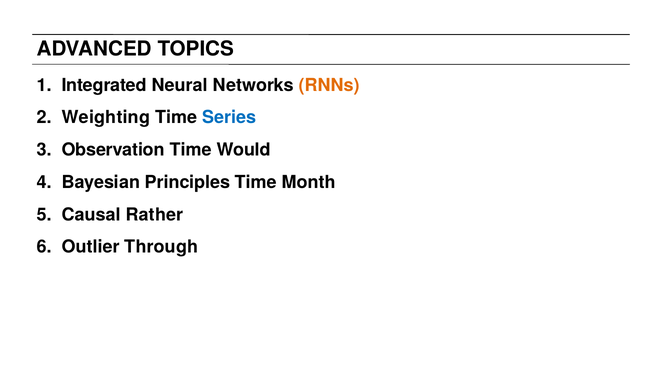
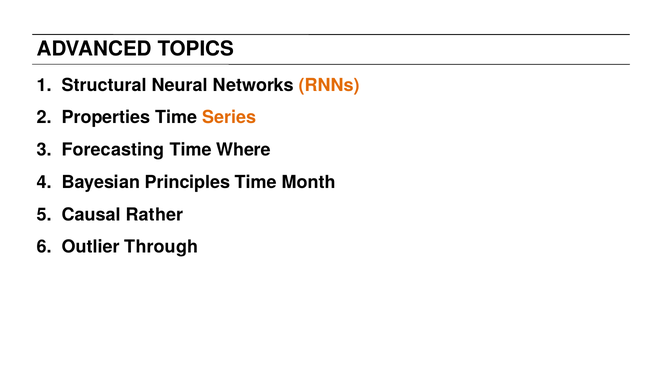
Integrated: Integrated -> Structural
Weighting: Weighting -> Properties
Series colour: blue -> orange
Observation: Observation -> Forecasting
Would: Would -> Where
